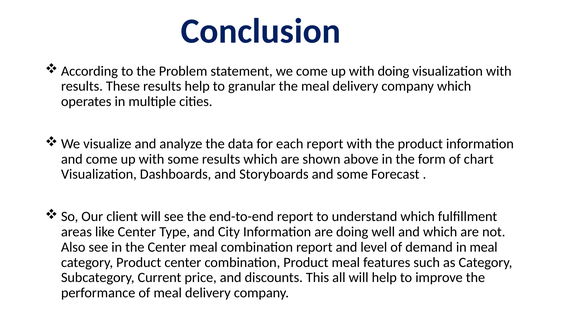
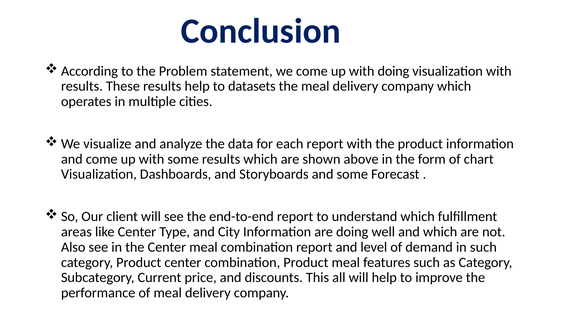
granular: granular -> datasets
in meal: meal -> such
